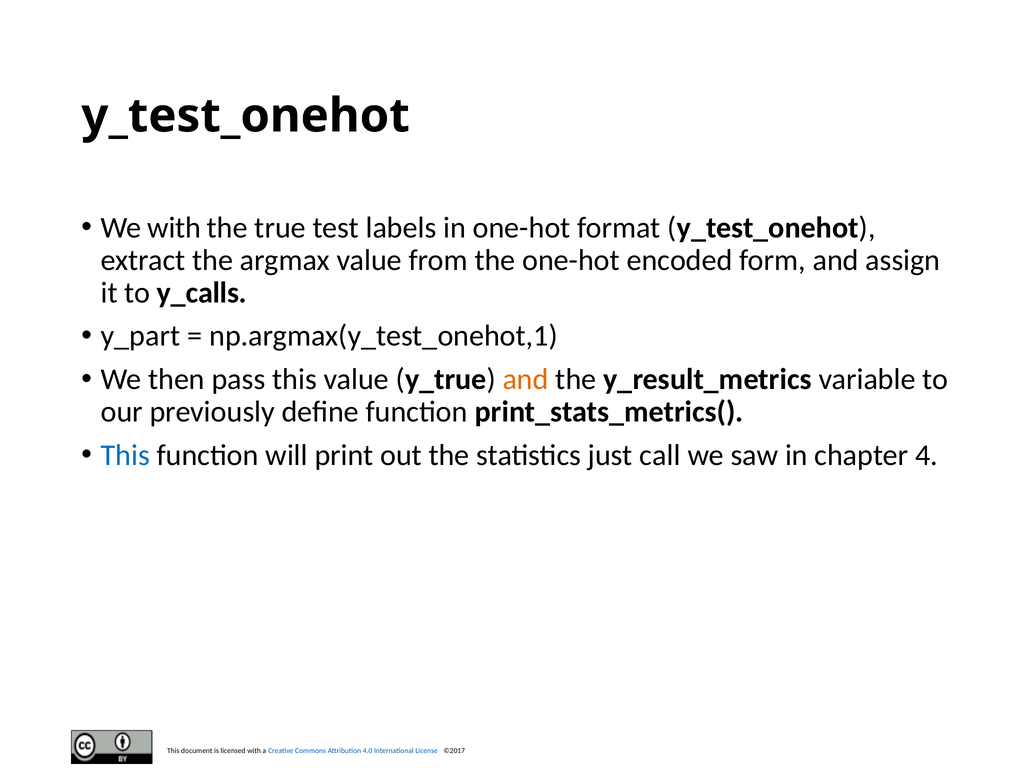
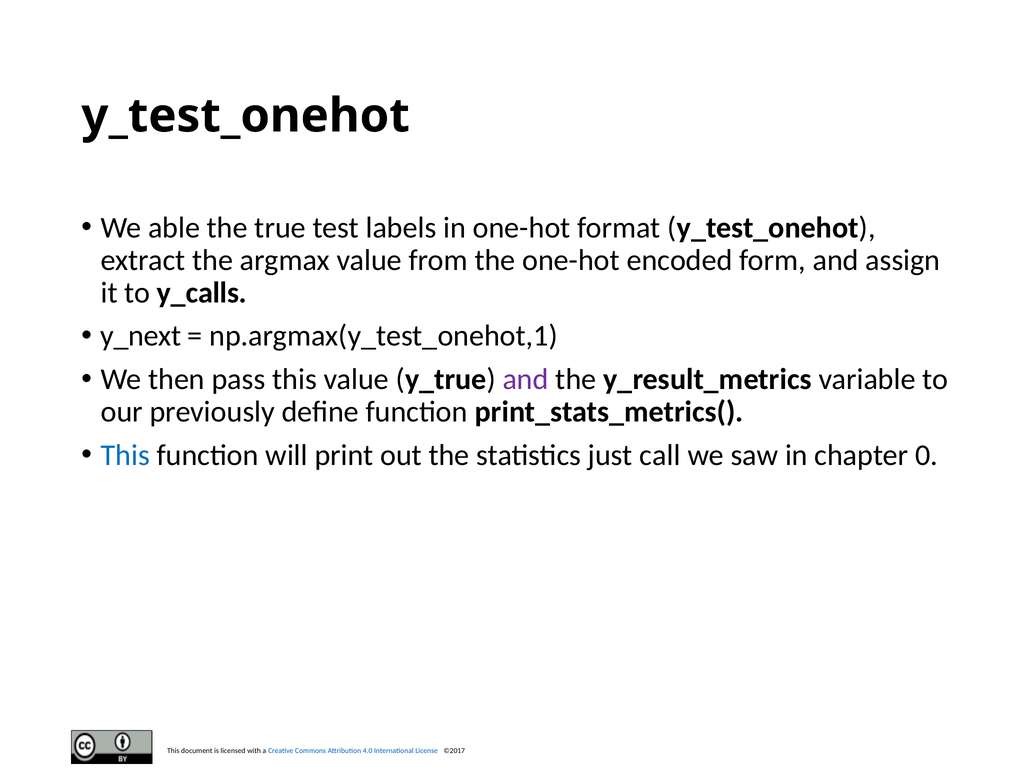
We with: with -> able
y_part: y_part -> y_next
and at (526, 379) colour: orange -> purple
4: 4 -> 0
